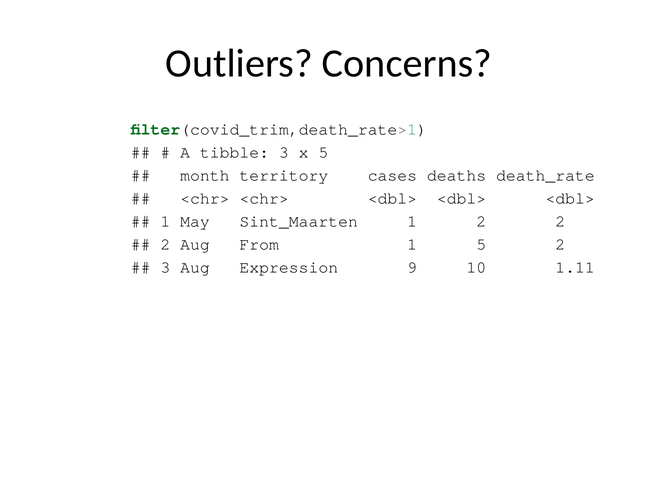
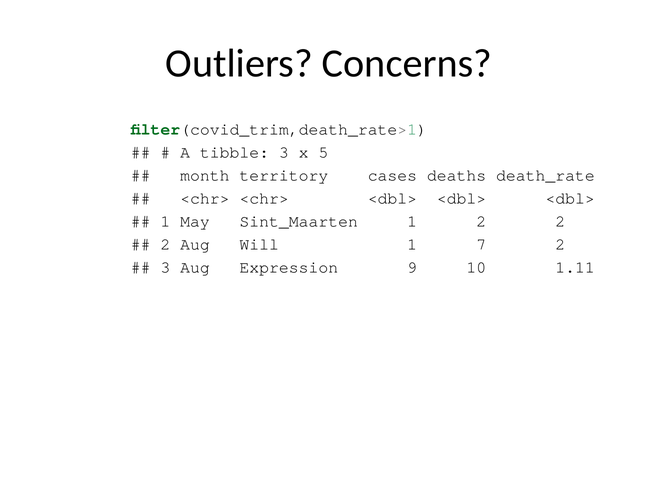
From: From -> Will
1 5: 5 -> 7
